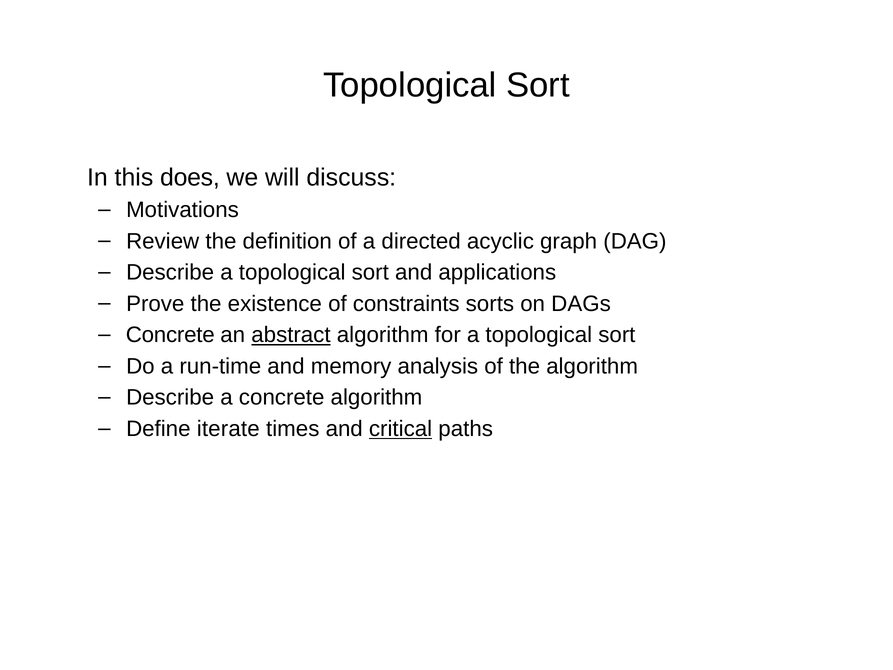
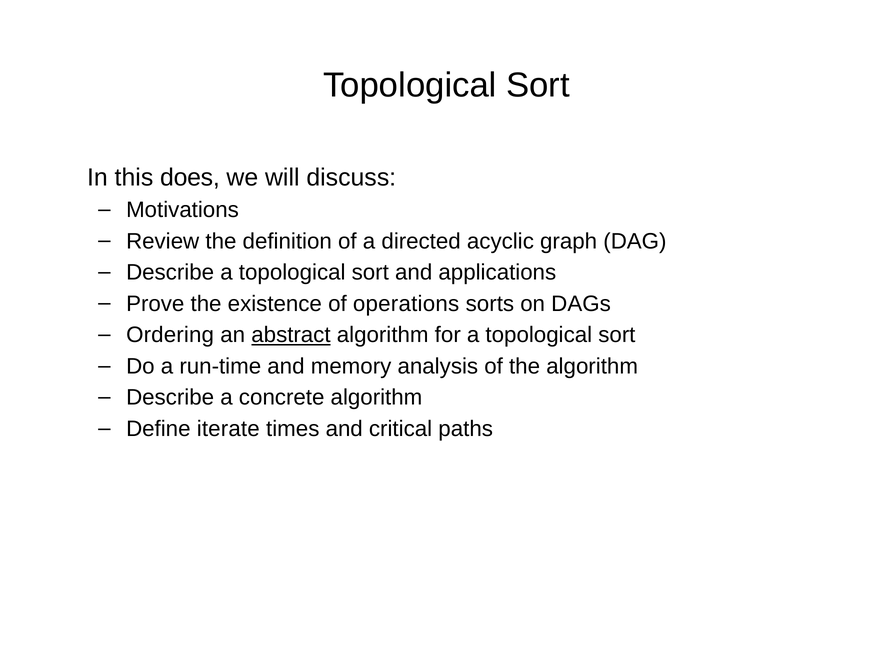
constraints: constraints -> operations
Concrete at (170, 335): Concrete -> Ordering
critical underline: present -> none
